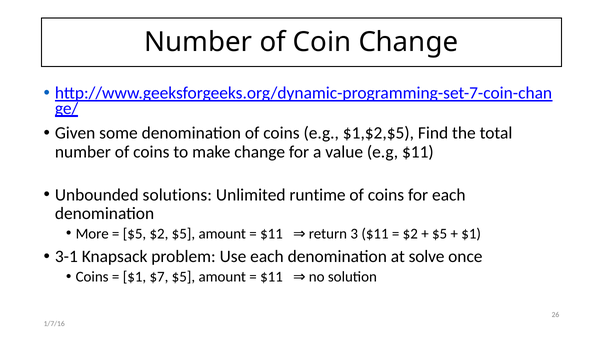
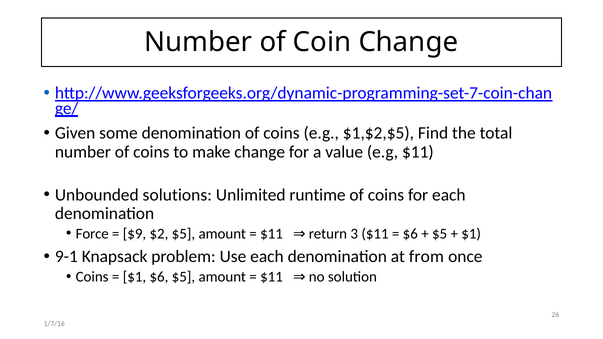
More: More -> Force
$5 at (134, 234): $5 -> $9
$2 at (410, 234): $2 -> $6
3-1: 3-1 -> 9-1
solve: solve -> from
$1 $7: $7 -> $6
